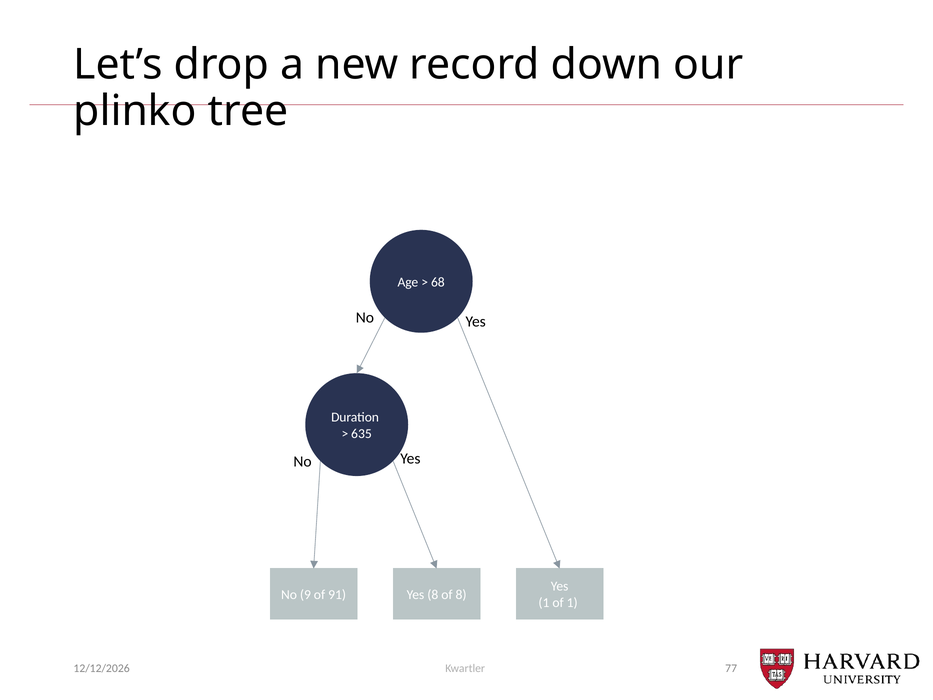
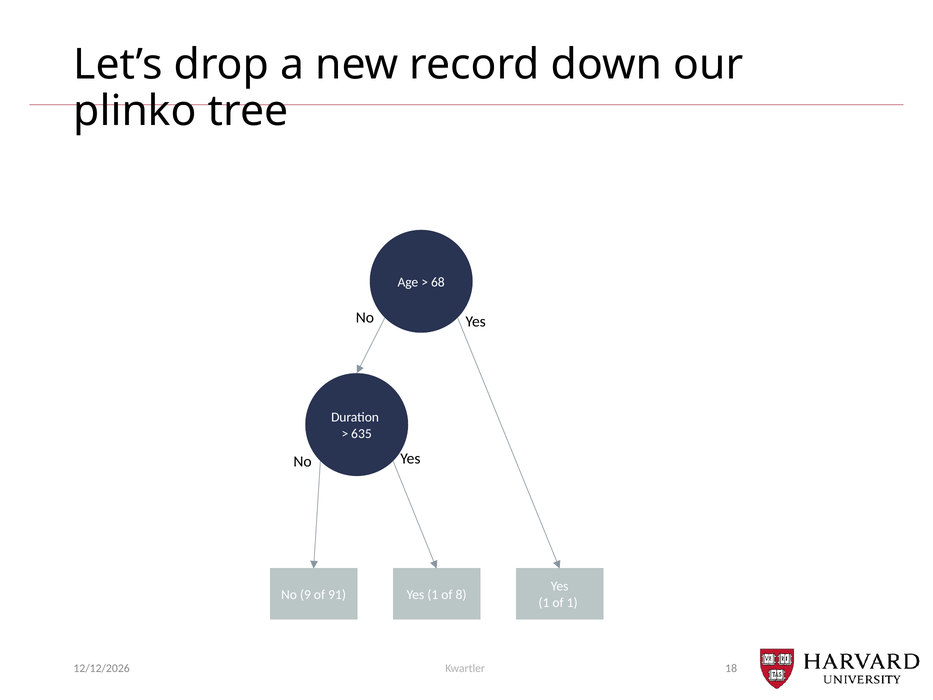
91 Yes 8: 8 -> 1
77: 77 -> 18
